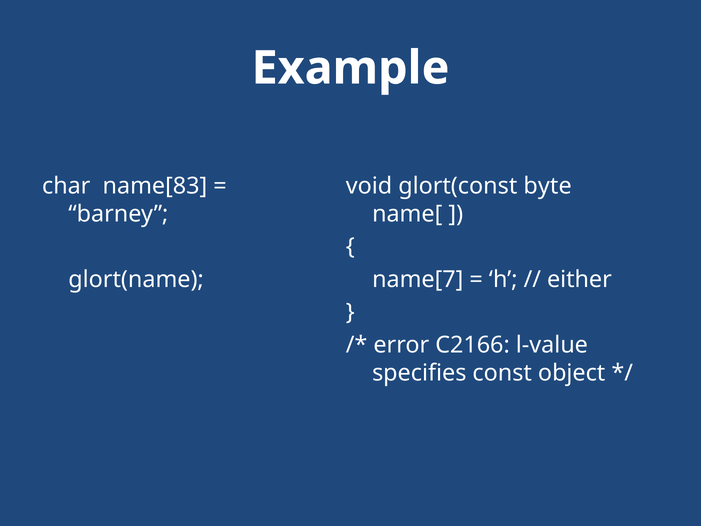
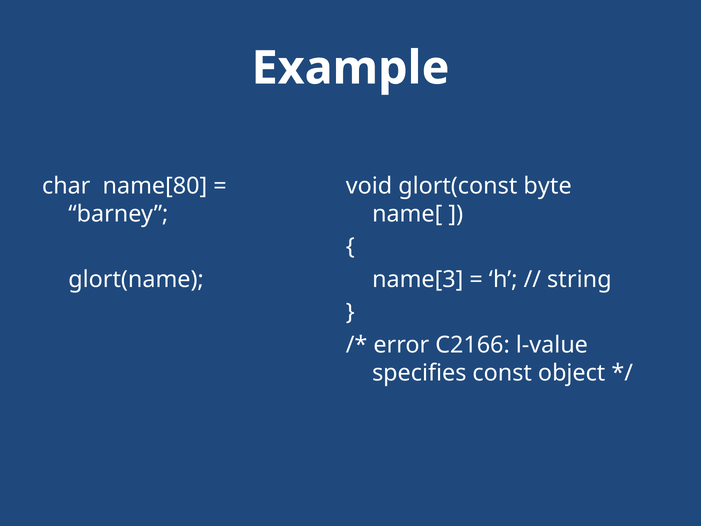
name[83: name[83 -> name[80
name[7: name[7 -> name[3
either: either -> string
